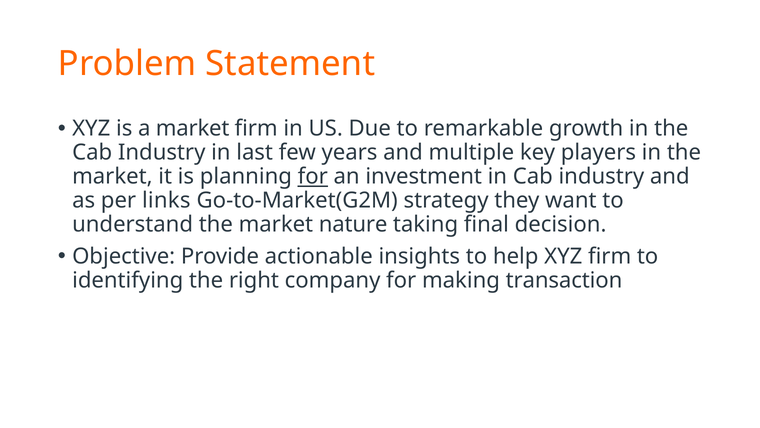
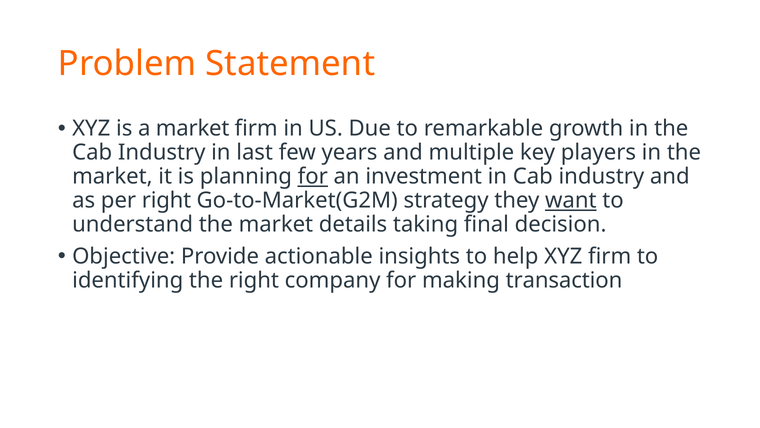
per links: links -> right
want underline: none -> present
nature: nature -> details
